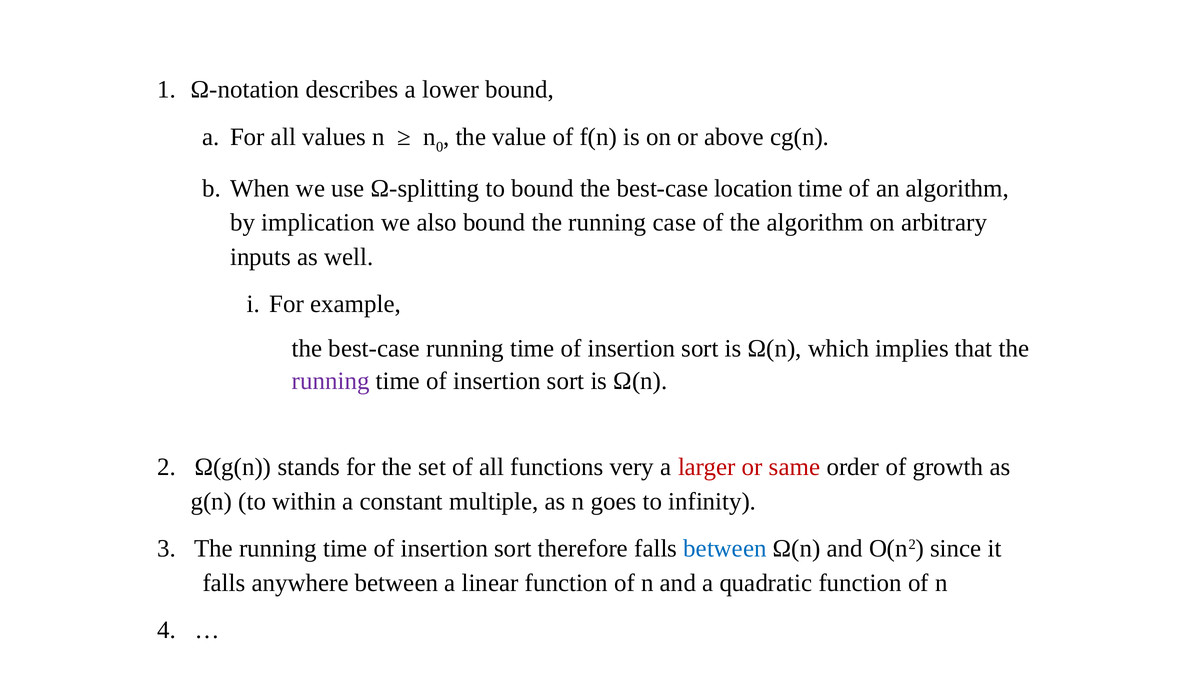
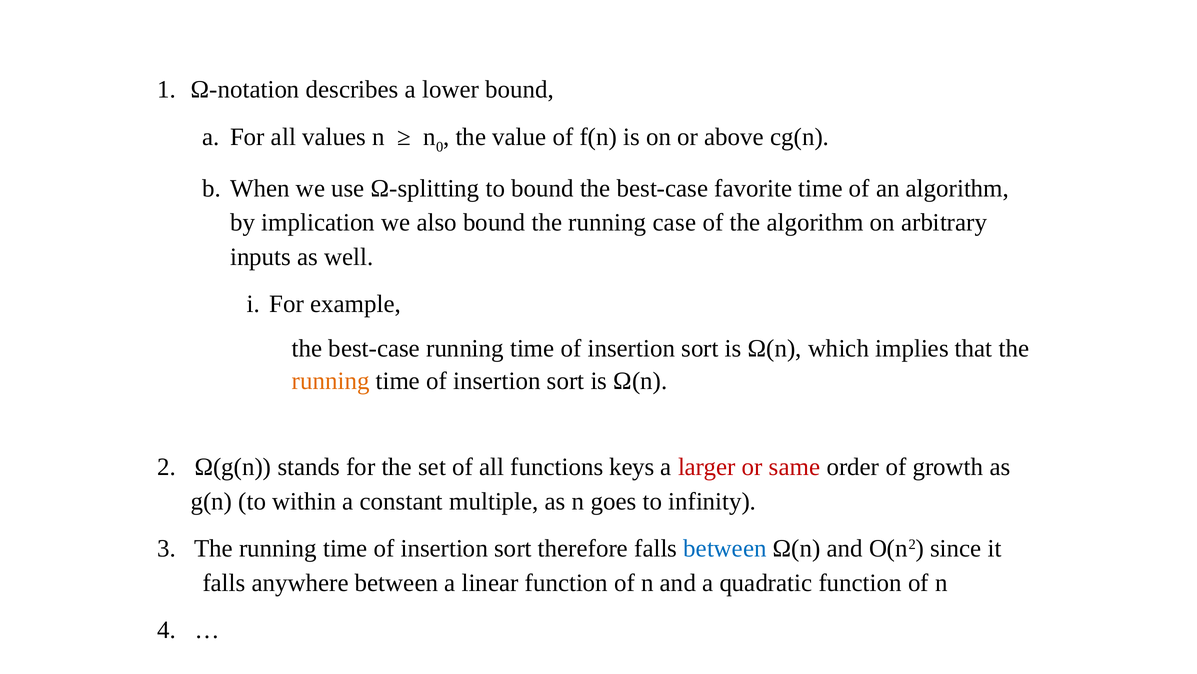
location: location -> favorite
running at (331, 380) colour: purple -> orange
very: very -> keys
